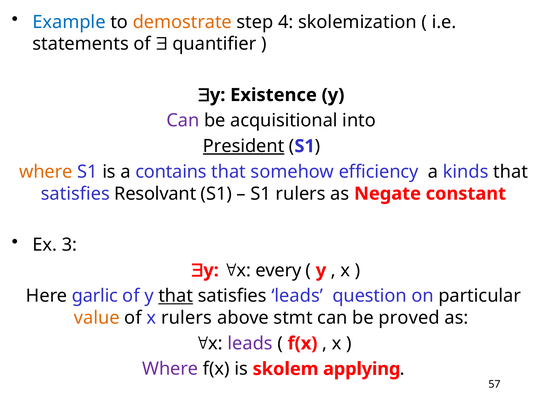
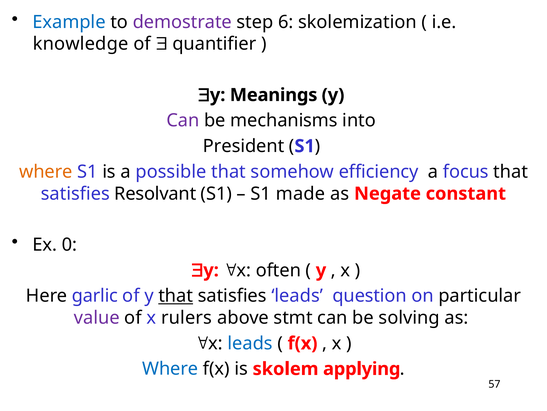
demostrate colour: orange -> purple
4: 4 -> 6
statements: statements -> knowledge
Existence: Existence -> Meanings
acquisitional: acquisitional -> mechanisms
President underline: present -> none
contains: contains -> possible
kinds: kinds -> focus
S1 rulers: rulers -> made
3: 3 -> 0
every: every -> often
value colour: orange -> purple
proved: proved -> solving
leads at (250, 343) colour: purple -> blue
Where at (170, 368) colour: purple -> blue
